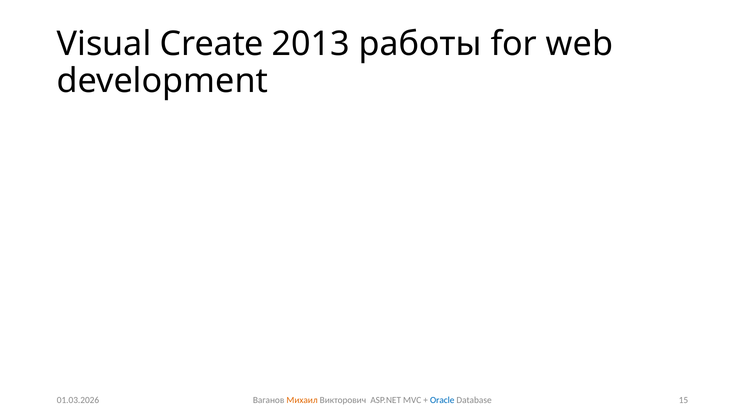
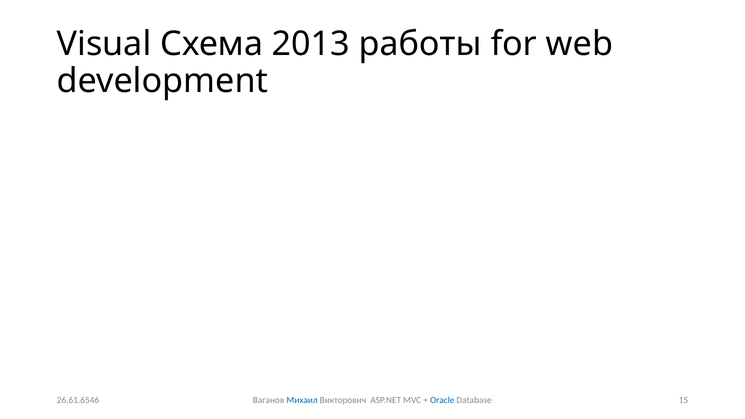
Create: Create -> Схема
Михаил colour: orange -> blue
01.03.2026: 01.03.2026 -> 26.61.6546
